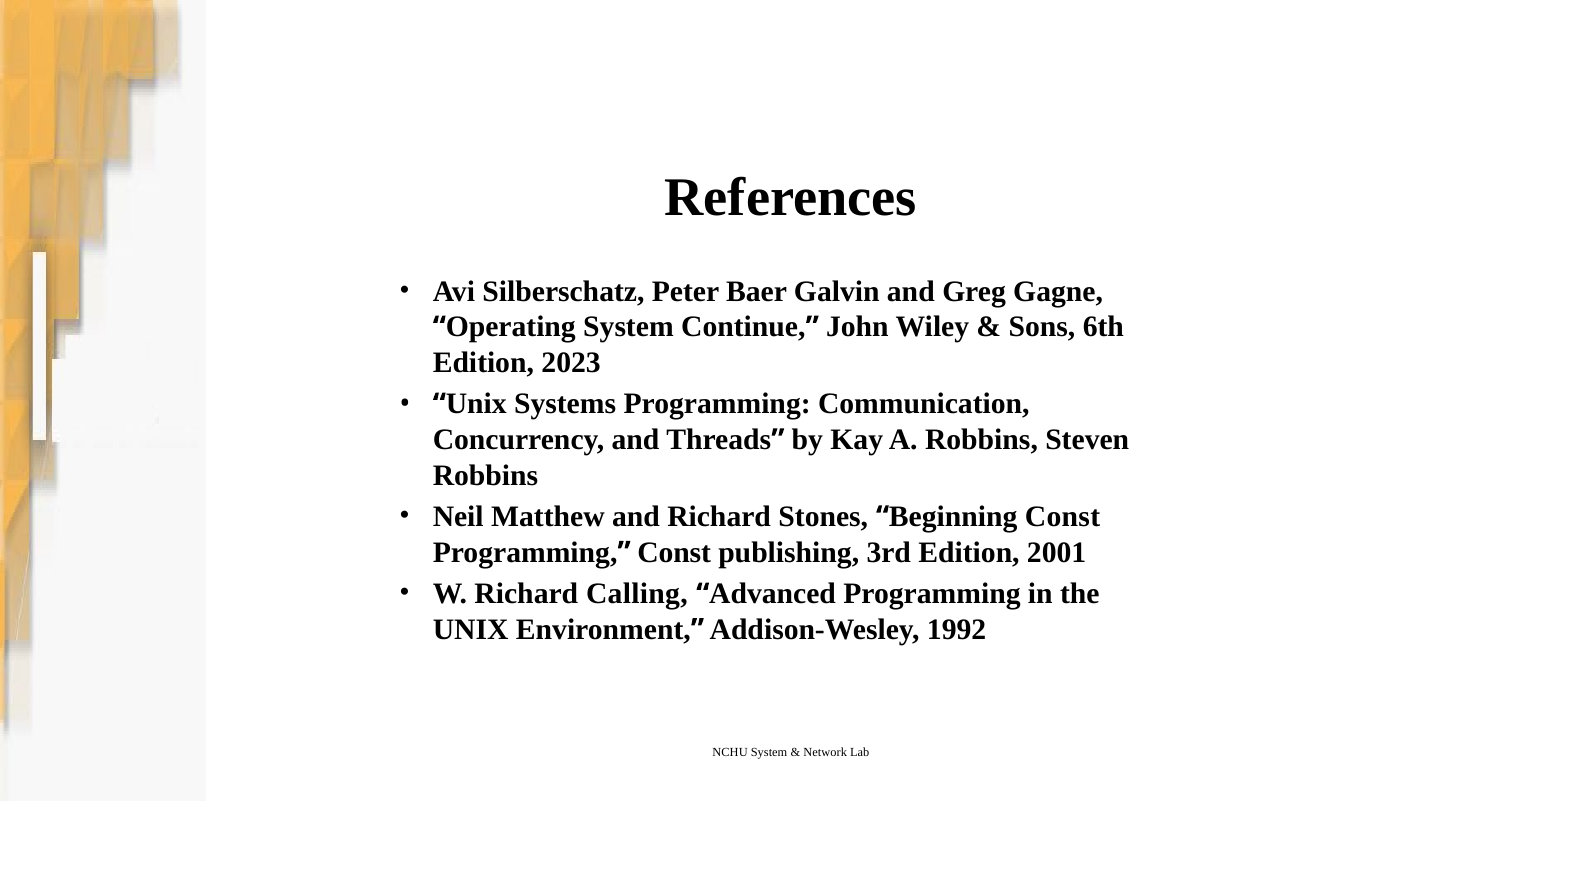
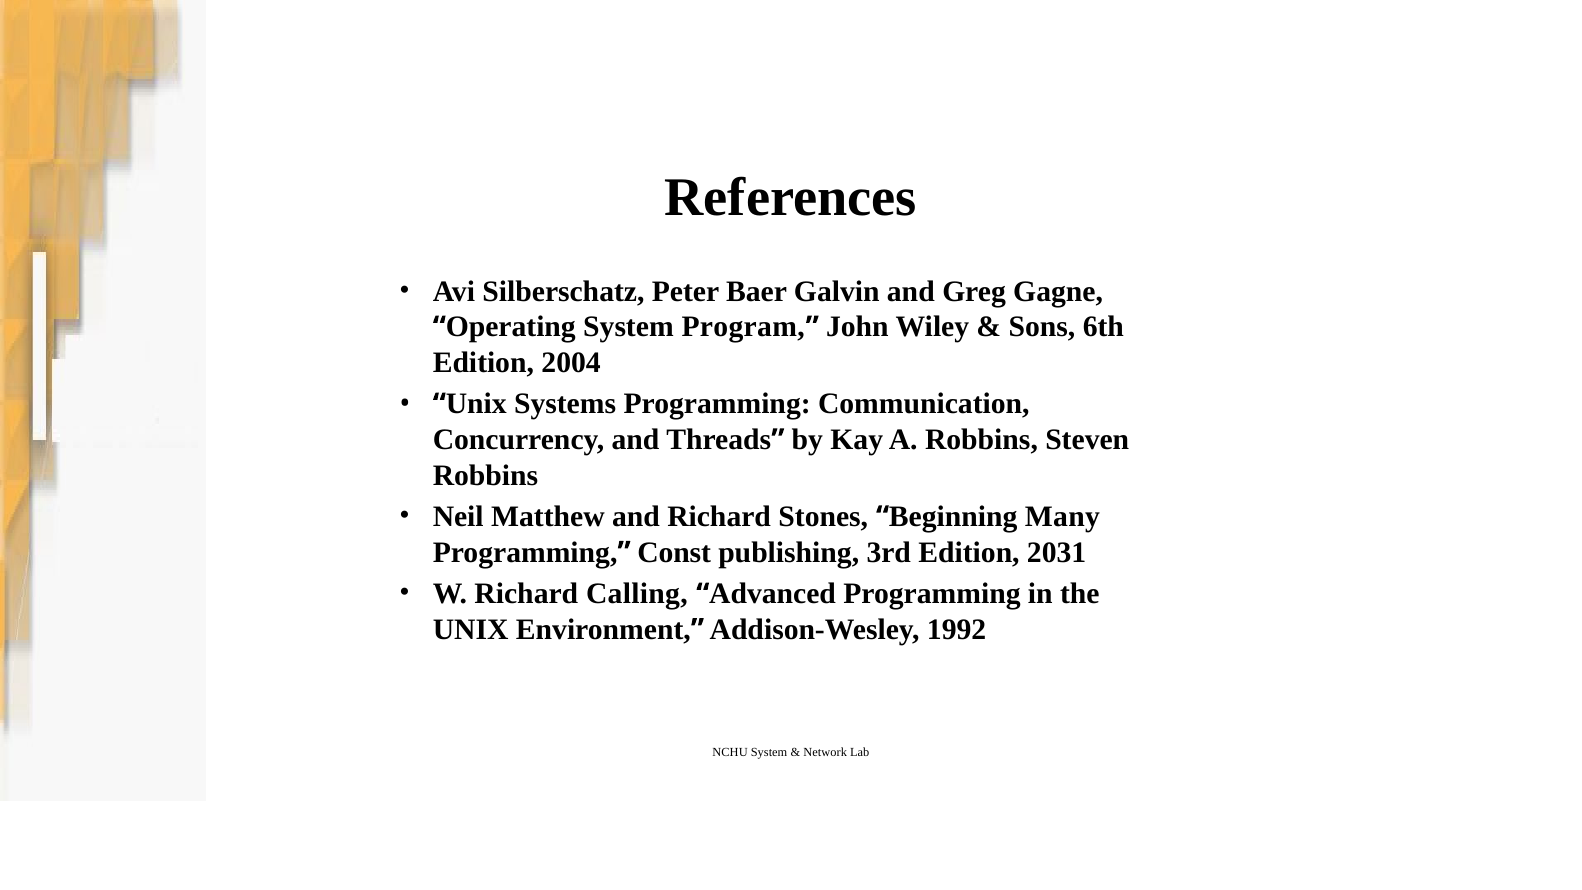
Continue: Continue -> Program
2023: 2023 -> 2004
Beginning Const: Const -> Many
2001: 2001 -> 2031
